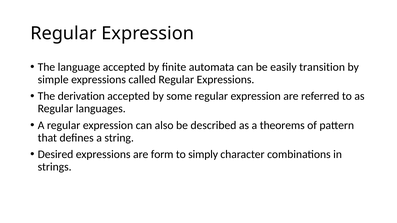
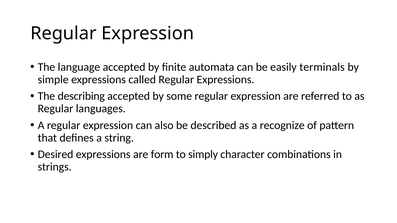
transition: transition -> terminals
derivation: derivation -> describing
theorems: theorems -> recognize
